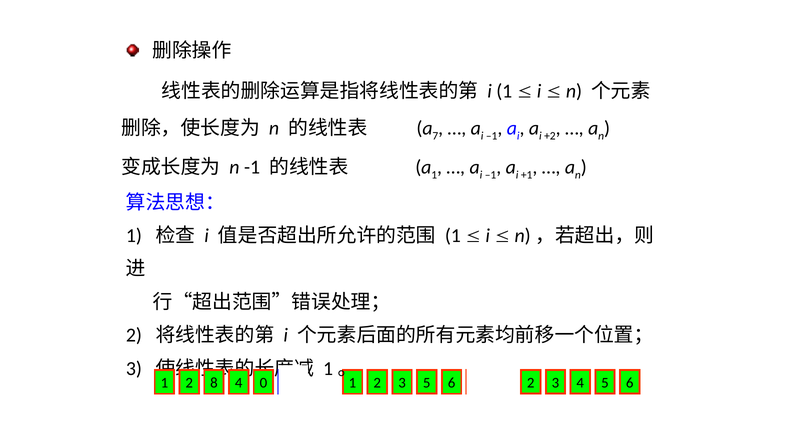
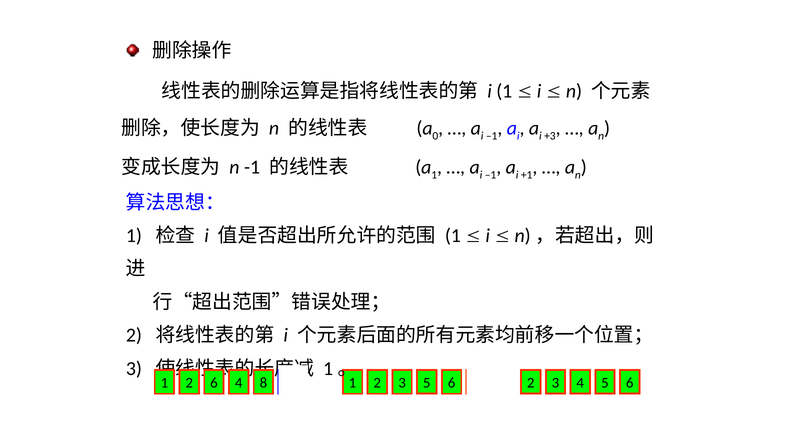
7: 7 -> 0
+2: +2 -> +3
2 8: 8 -> 6
0: 0 -> 8
